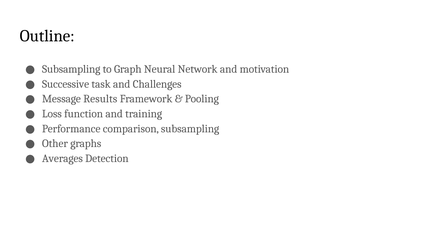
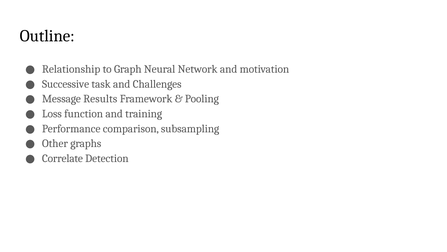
Subsampling at (71, 69): Subsampling -> Relationship
Averages: Averages -> Correlate
